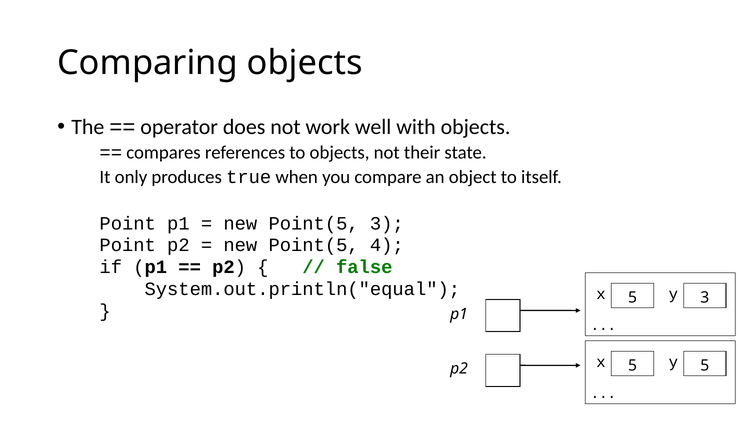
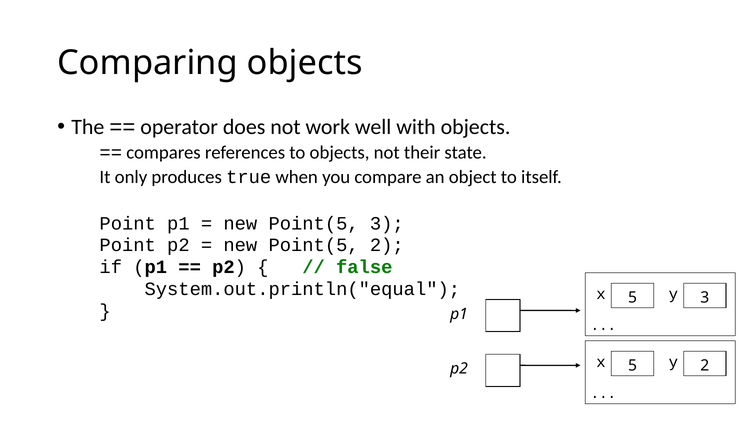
Point(5 4: 4 -> 2
y 5: 5 -> 2
